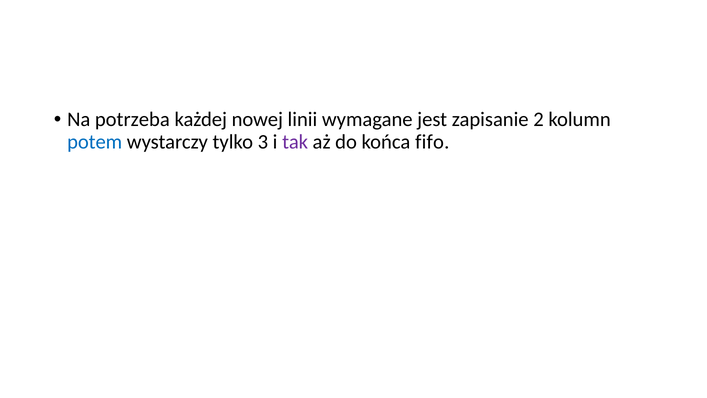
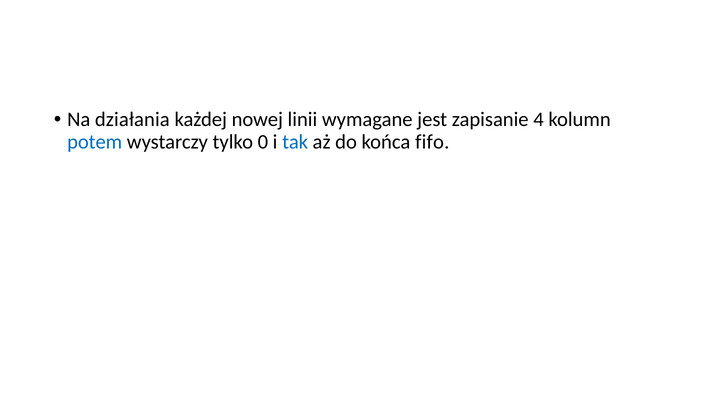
potrzeba: potrzeba -> działania
2: 2 -> 4
3: 3 -> 0
tak colour: purple -> blue
